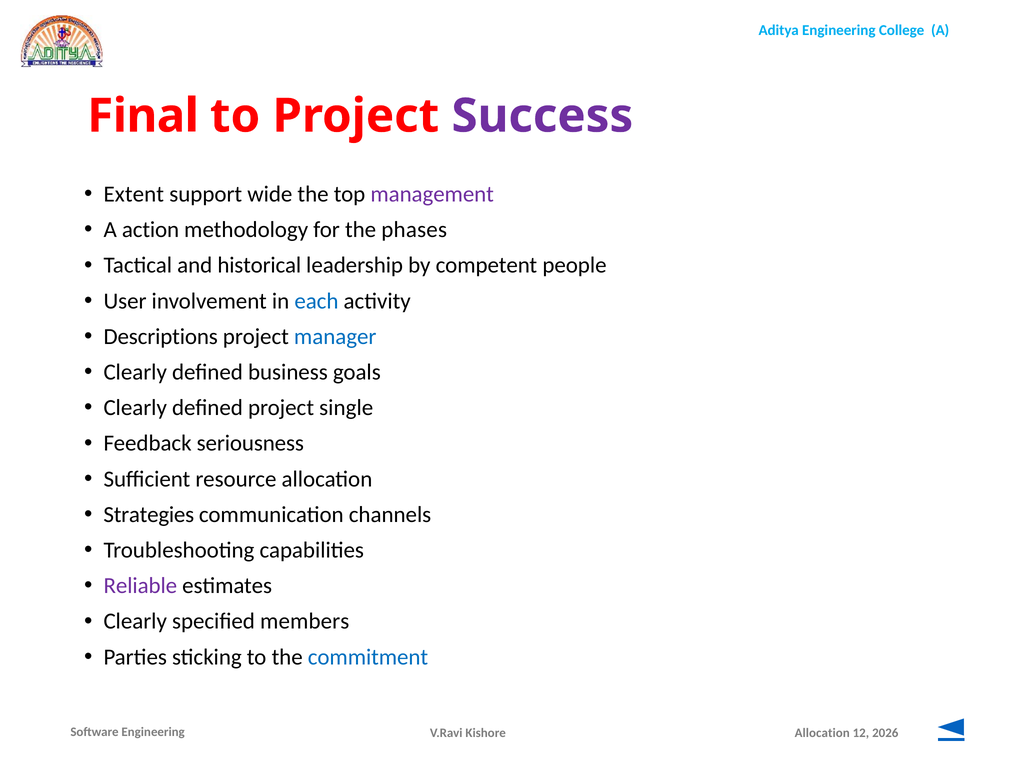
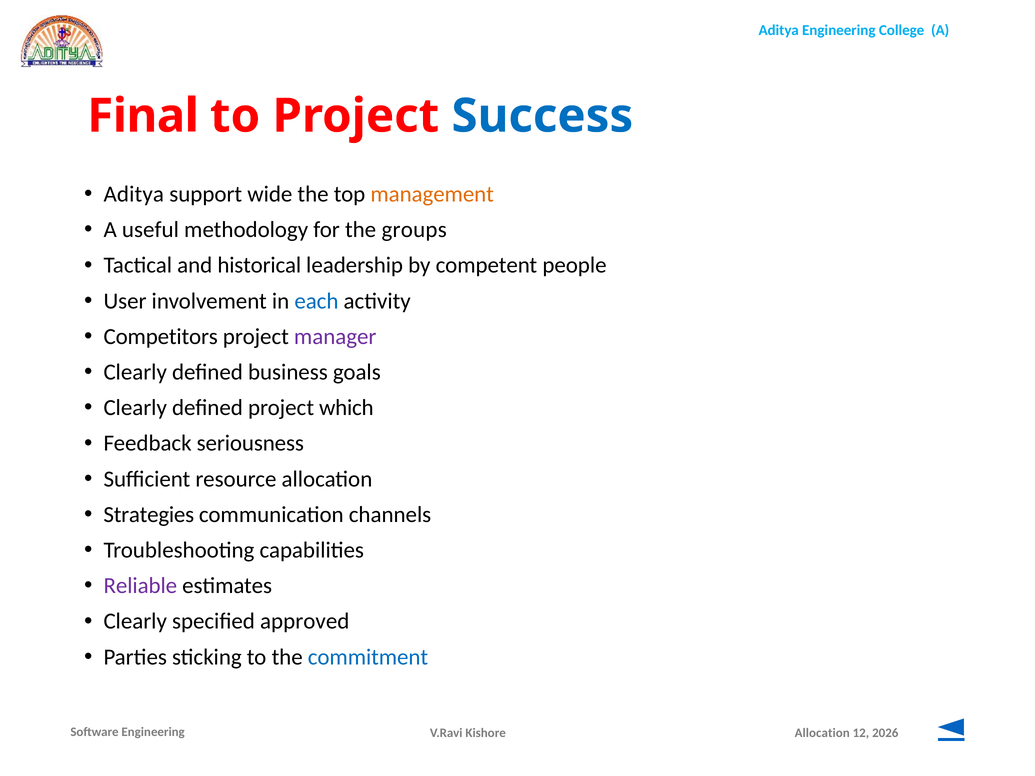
Success colour: purple -> blue
Extent at (134, 194): Extent -> Aditya
management colour: purple -> orange
action: action -> useful
phases: phases -> groups
Descriptions: Descriptions -> Competitors
manager colour: blue -> purple
single: single -> which
members: members -> approved
